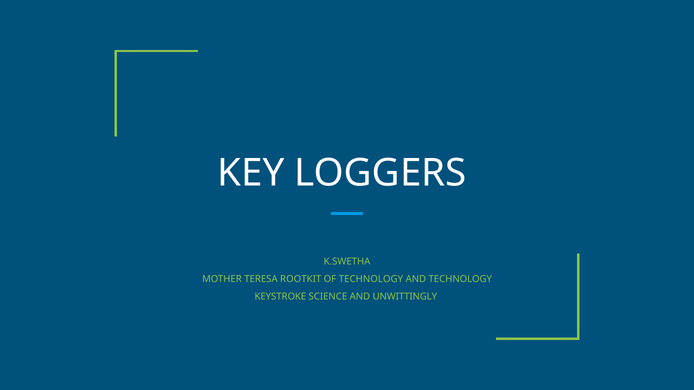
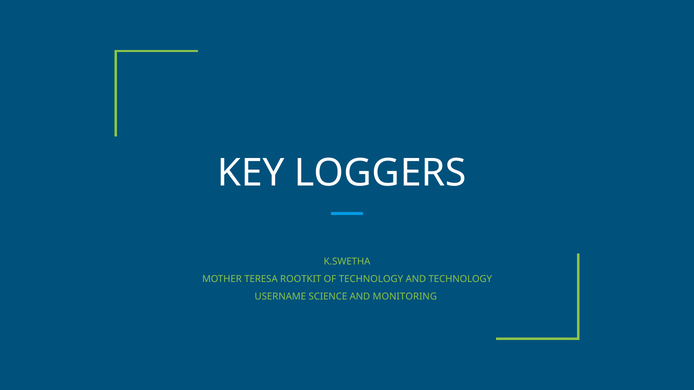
KEYSTROKE: KEYSTROKE -> USERNAME
UNWITTINGLY: UNWITTINGLY -> MONITORING
